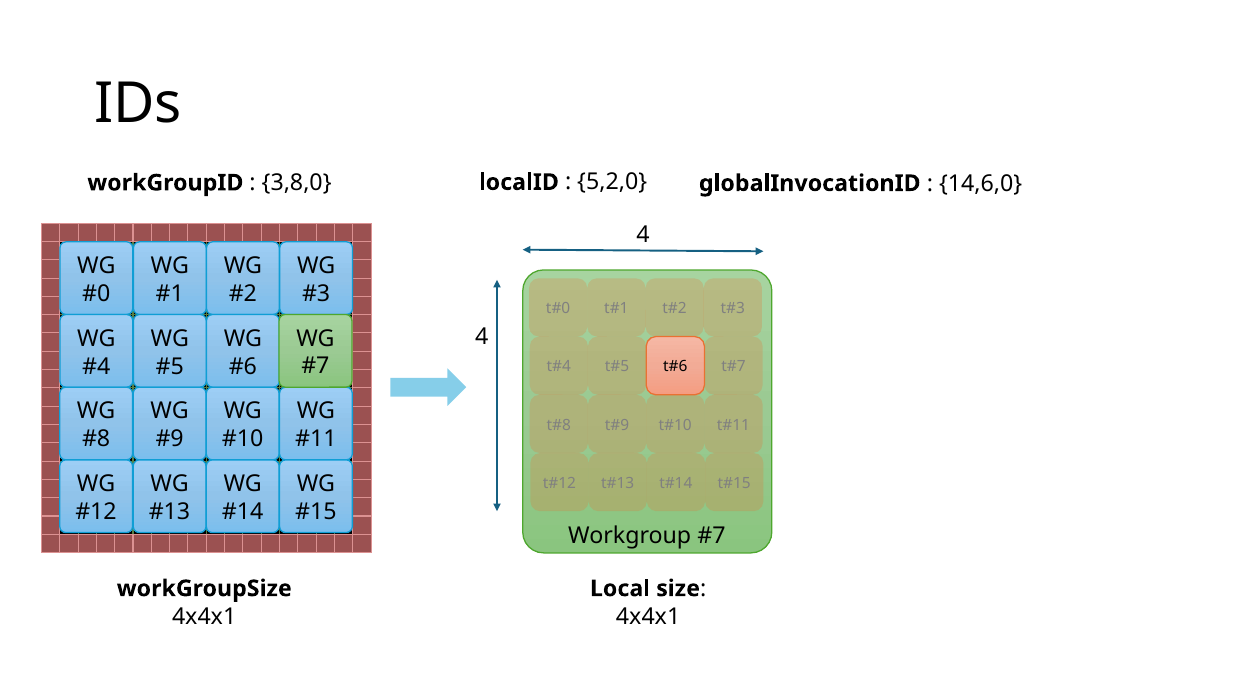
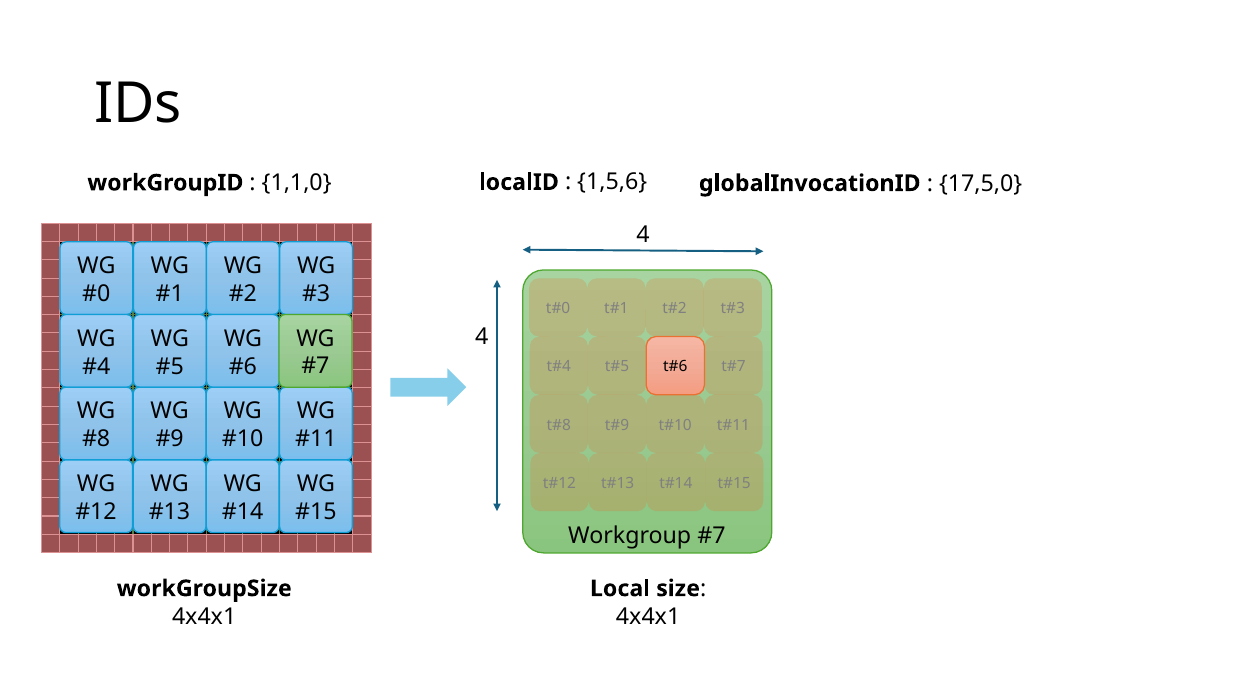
3,8,0: 3,8,0 -> 1,1,0
5,2,0: 5,2,0 -> 1,5,6
14,6,0: 14,6,0 -> 17,5,0
